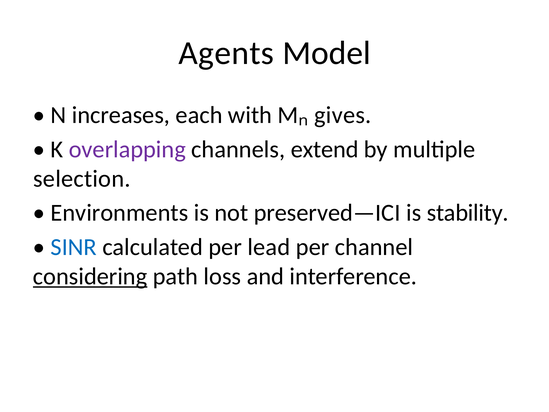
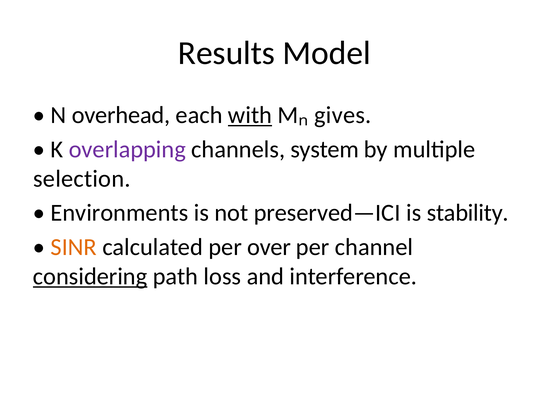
Agents: Agents -> Results
increases: increases -> overhead
with underline: none -> present
extend: extend -> system
SINR colour: blue -> orange
lead: lead -> over
